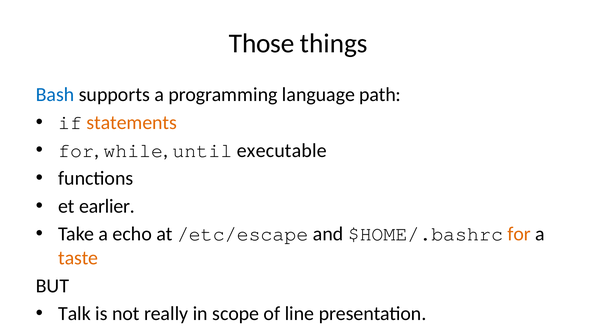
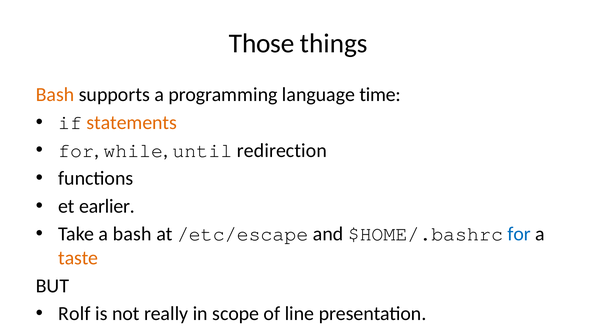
Bash at (55, 95) colour: blue -> orange
path: path -> time
executable: executable -> redirection
a echo: echo -> bash
for at (519, 234) colour: orange -> blue
Talk: Talk -> Rolf
